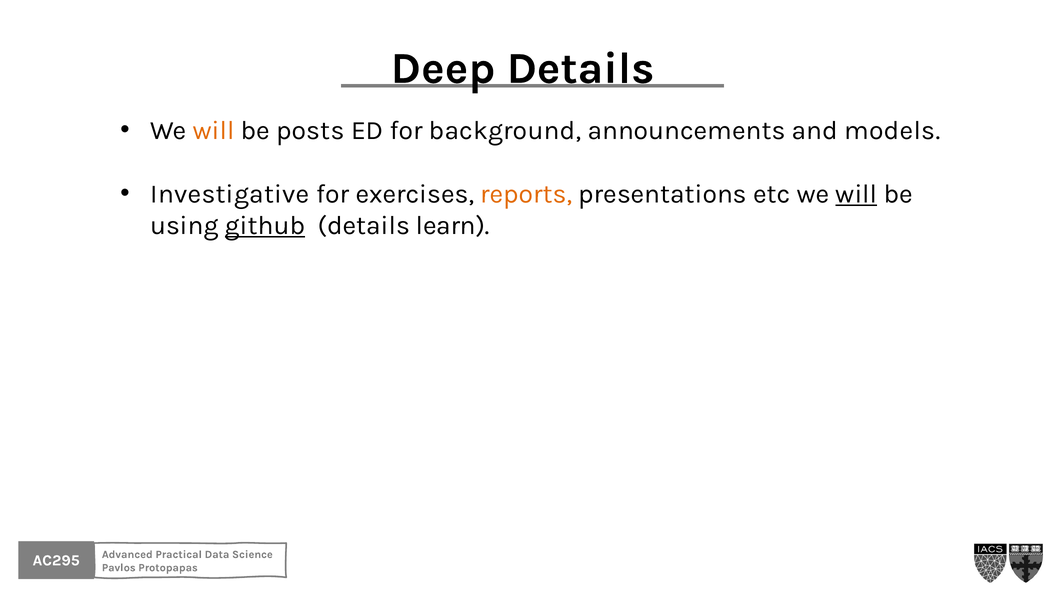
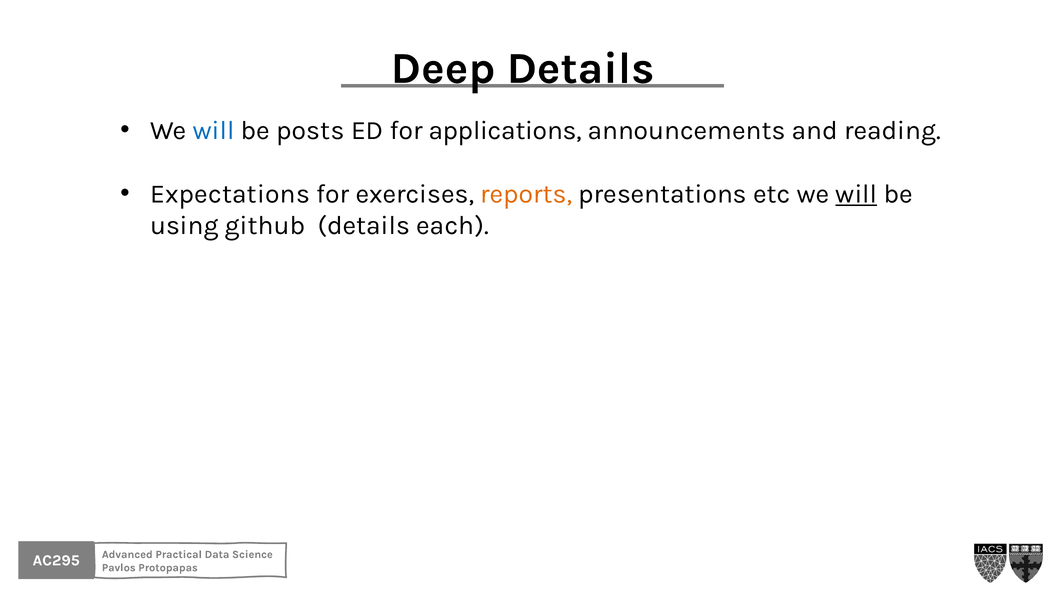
will at (214, 130) colour: orange -> blue
background: background -> applications
models: models -> reading
Investigative: Investigative -> Expectations
github underline: present -> none
learn: learn -> each
